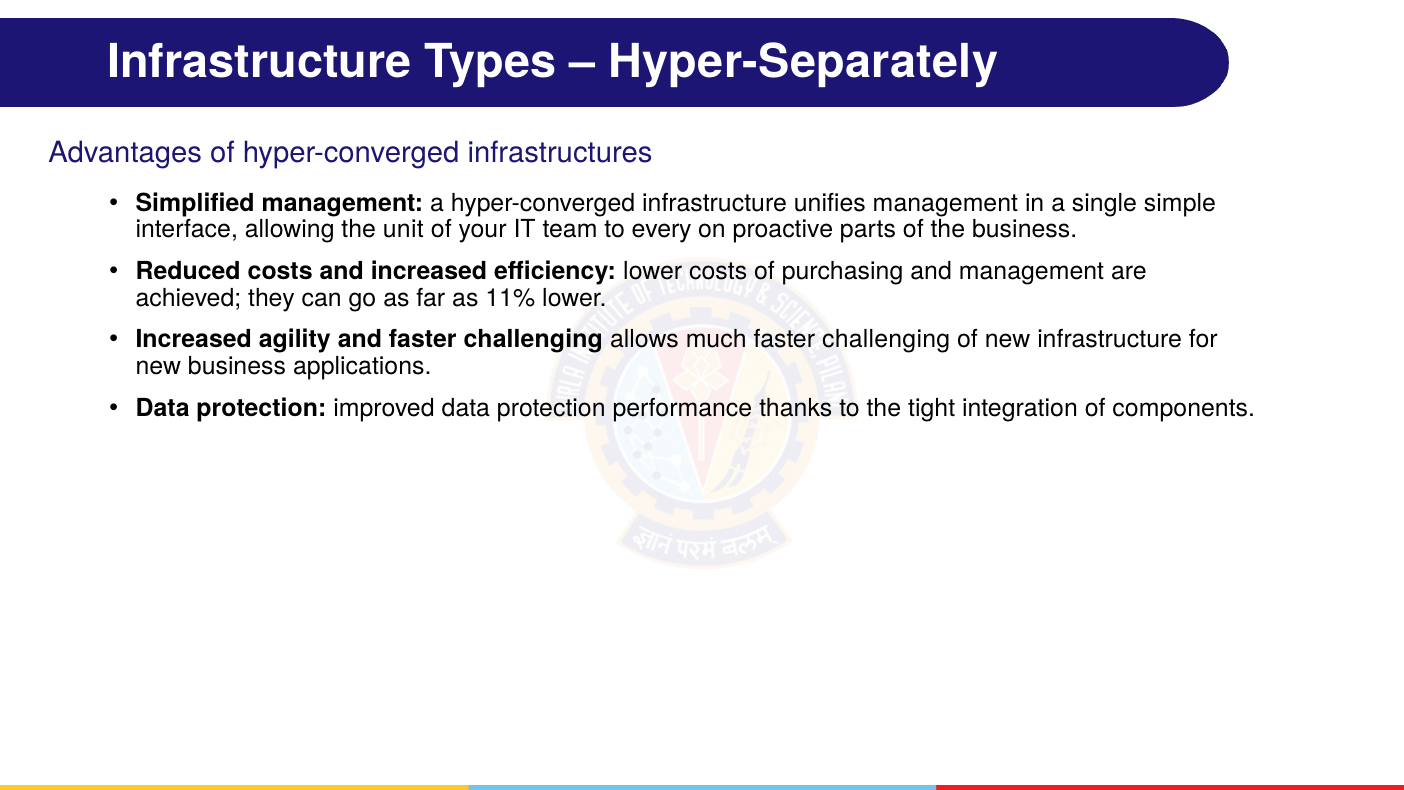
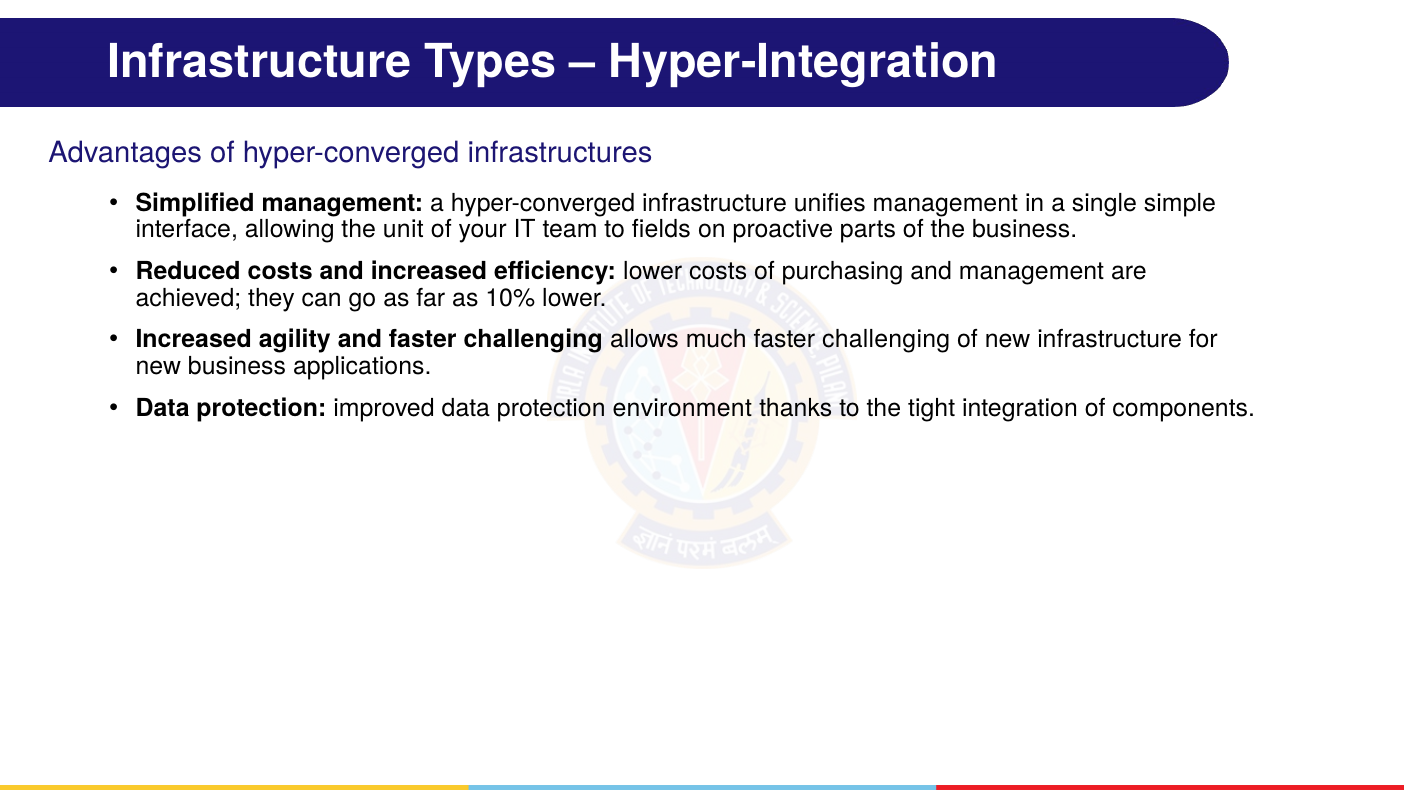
Hyper-Separately: Hyper-Separately -> Hyper-Integration
every: every -> fields
11%: 11% -> 10%
performance: performance -> environment
